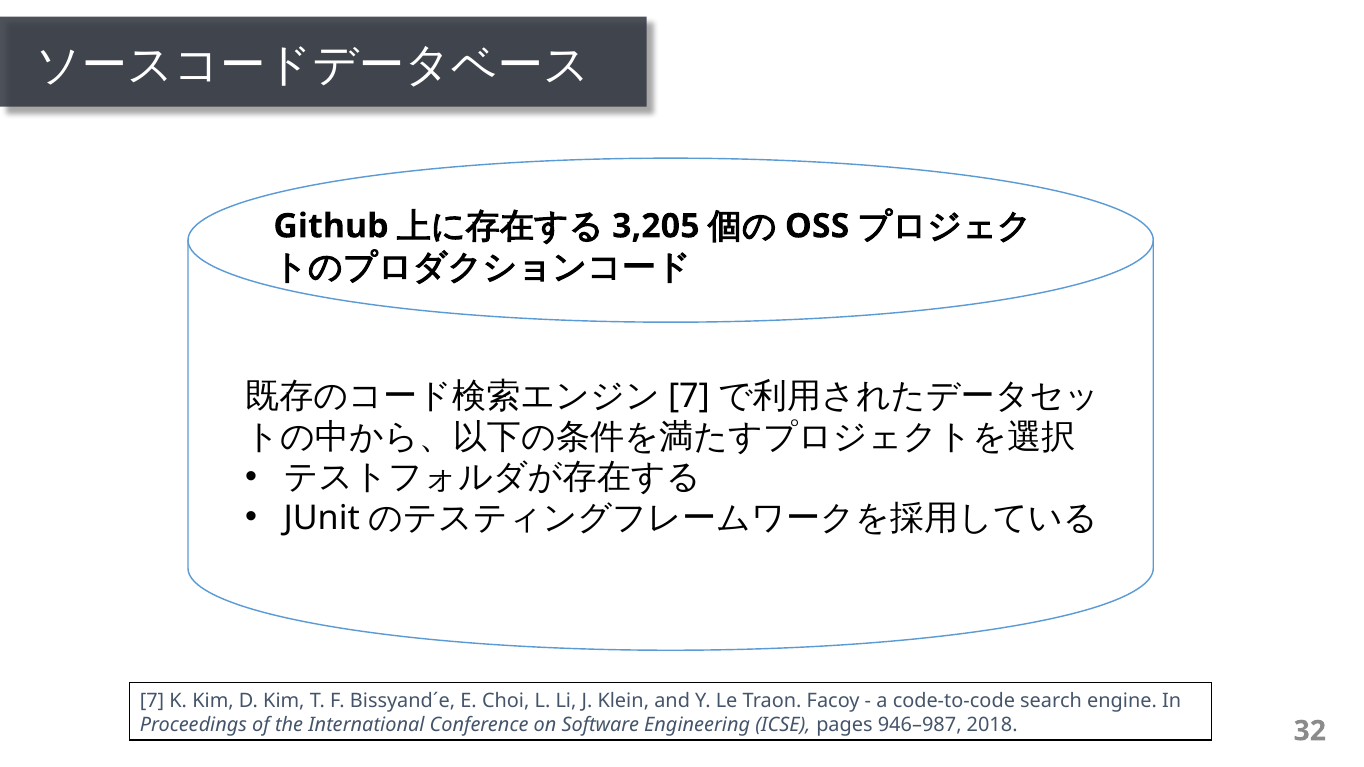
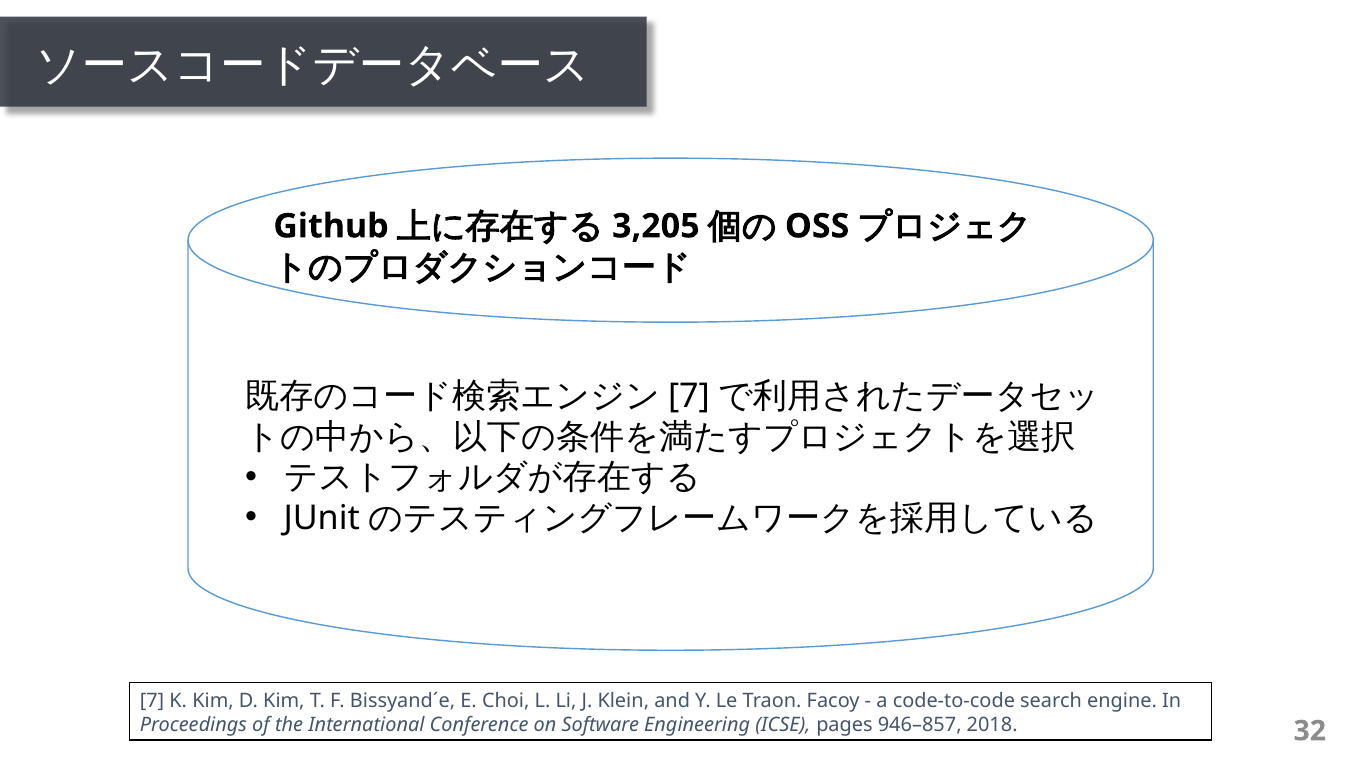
946–987: 946–987 -> 946–857
